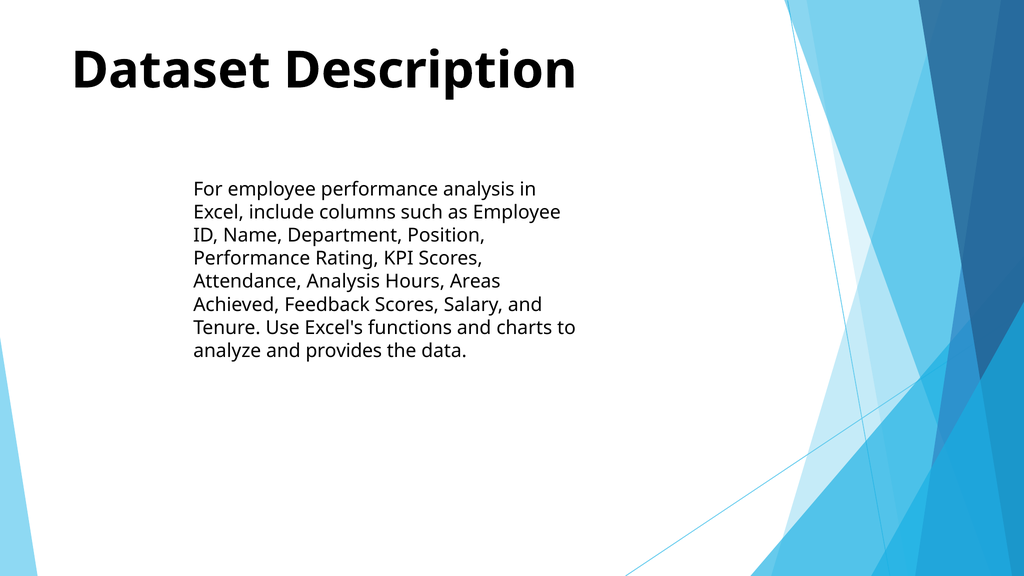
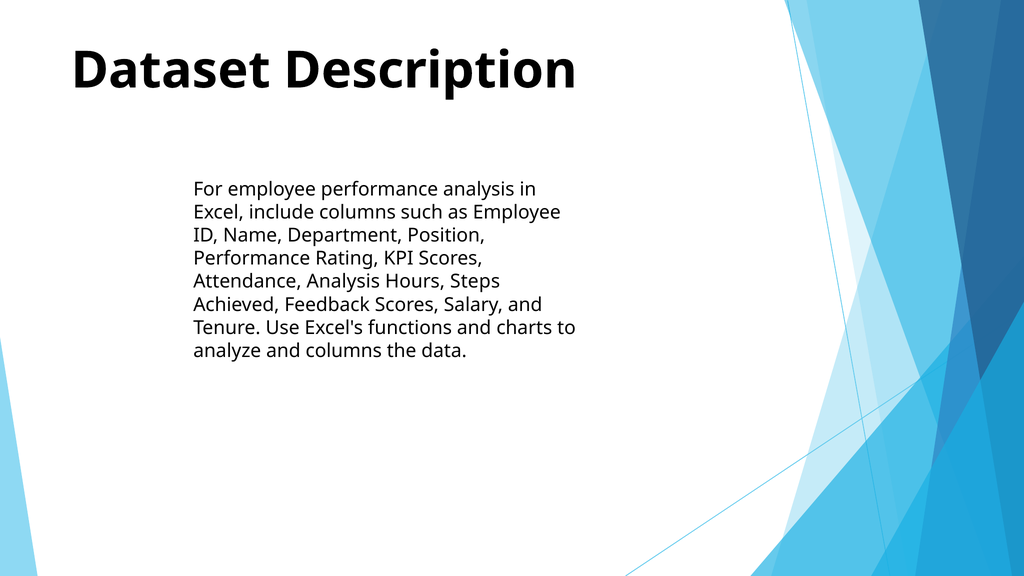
Areas: Areas -> Steps
and provides: provides -> columns
